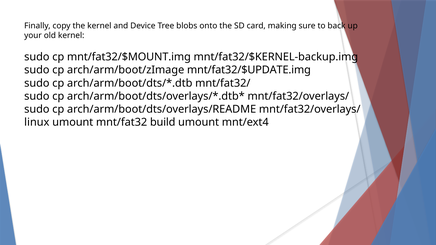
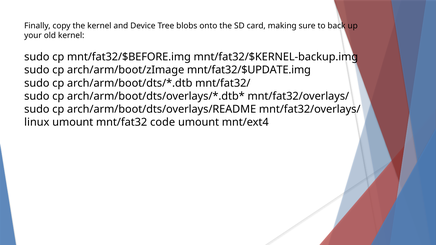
mnt/fat32/$MOUNT.img: mnt/fat32/$MOUNT.img -> mnt/fat32/$BEFORE.img
build: build -> code
